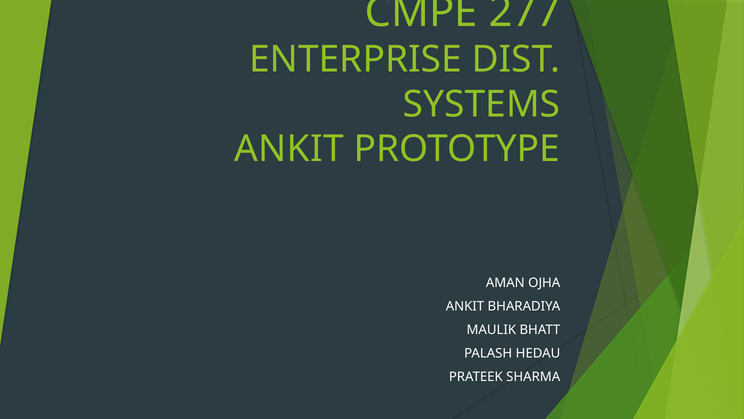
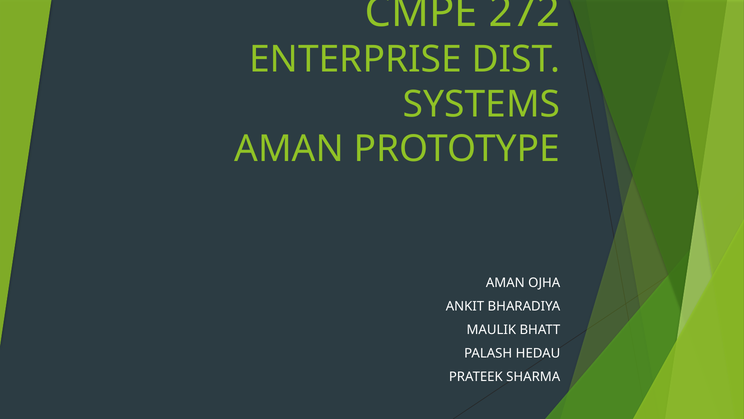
277: 277 -> 272
ANKIT at (289, 149): ANKIT -> AMAN
